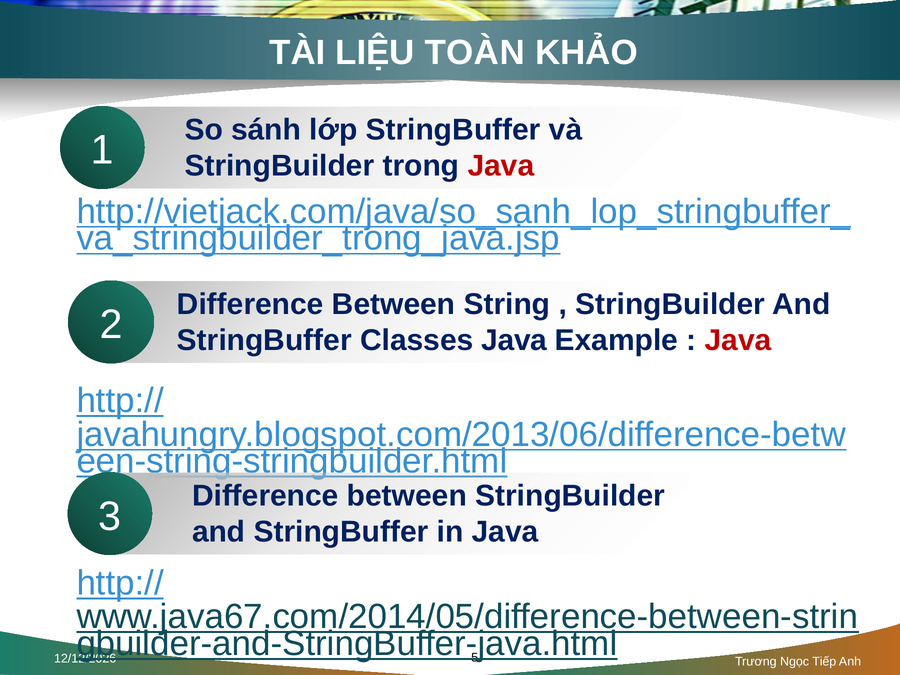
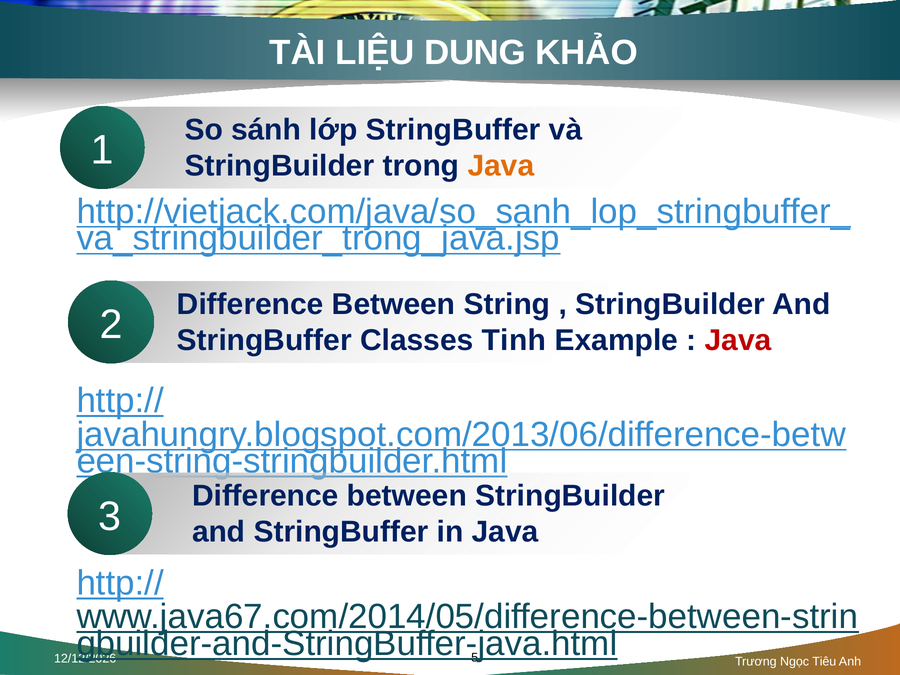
TOÀN: TOÀN -> DUNG
Java at (501, 166) colour: red -> orange
Classes Java: Java -> Tinh
Tiếp: Tiếp -> Tiêu
